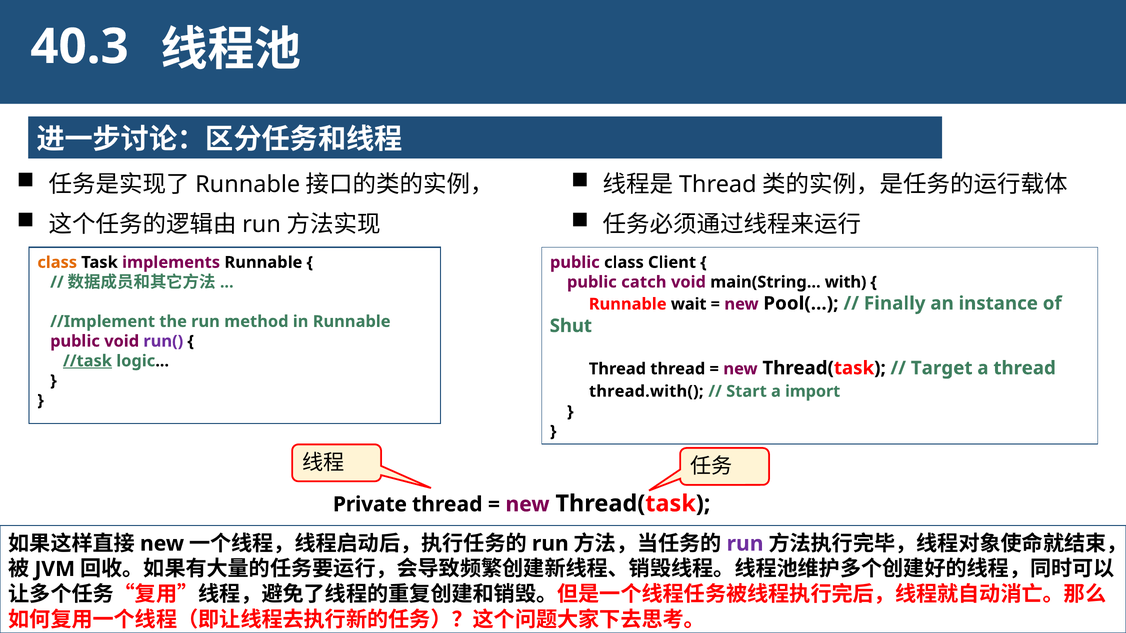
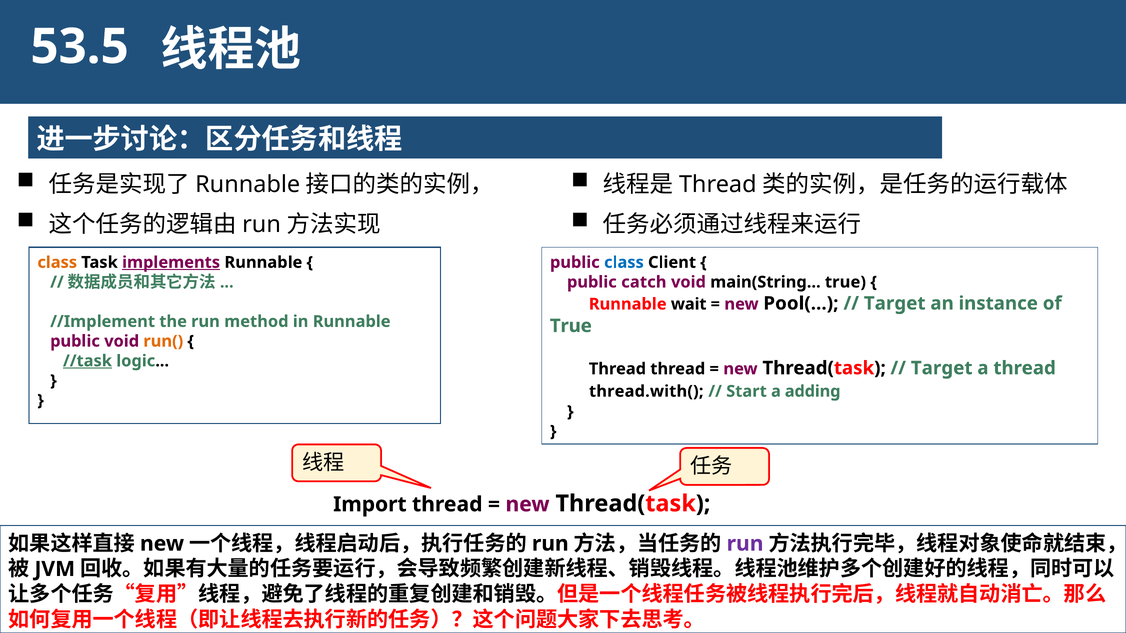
40.3: 40.3 -> 53.5
implements underline: none -> present
class at (624, 263) colour: black -> blue
main(String with: with -> true
Finally at (895, 304): Finally -> Target
Shut at (571, 326): Shut -> True
run( colour: purple -> orange
import: import -> adding
Private: Private -> Import
